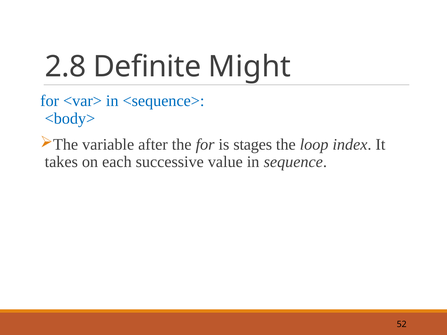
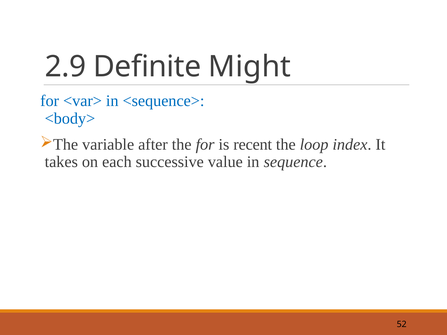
2.8: 2.8 -> 2.9
stages: stages -> recent
